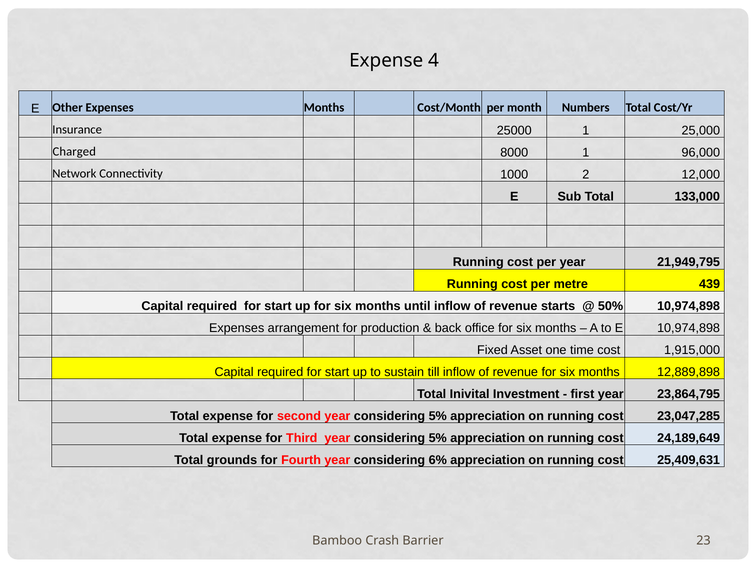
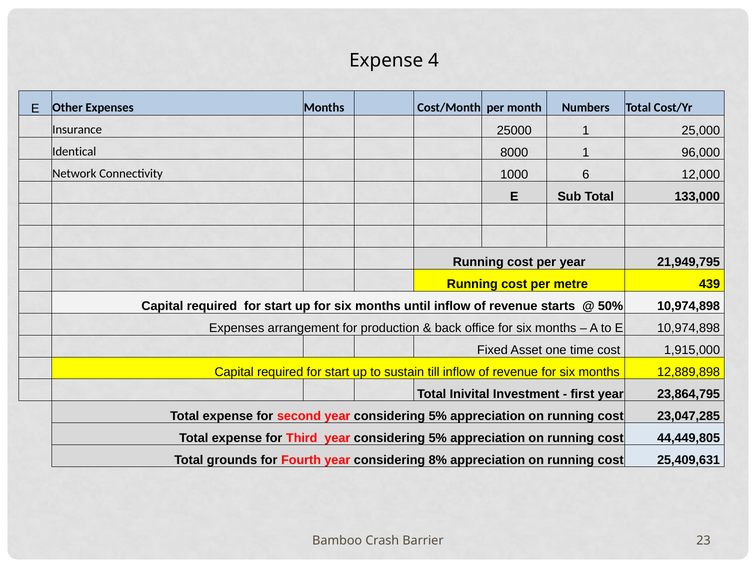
Charged: Charged -> Identical
2: 2 -> 6
24,189,649: 24,189,649 -> 44,449,805
6%: 6% -> 8%
